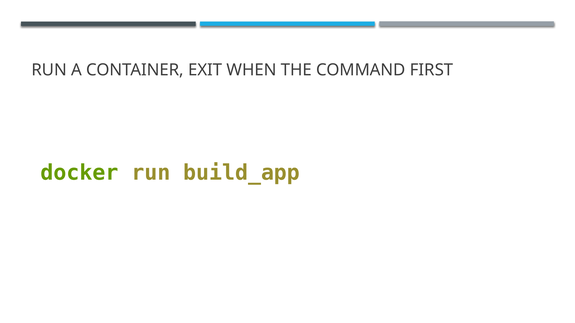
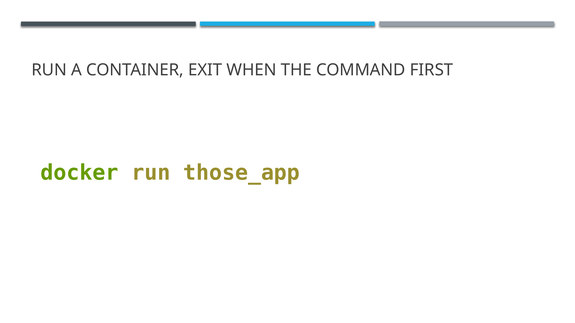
build_app: build_app -> those_app
